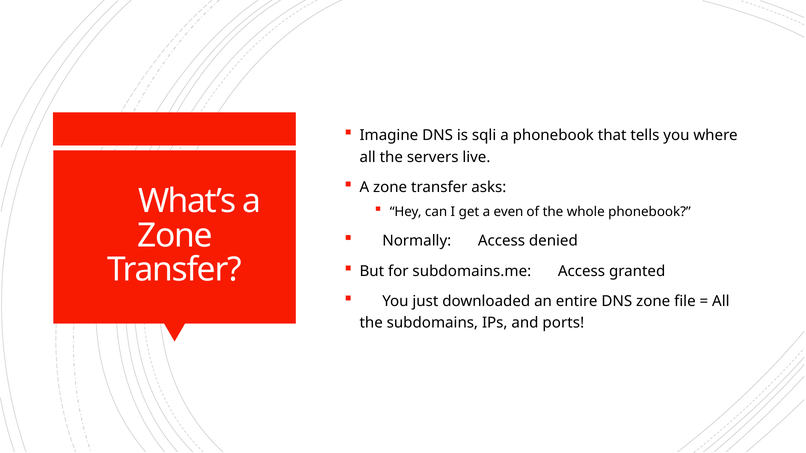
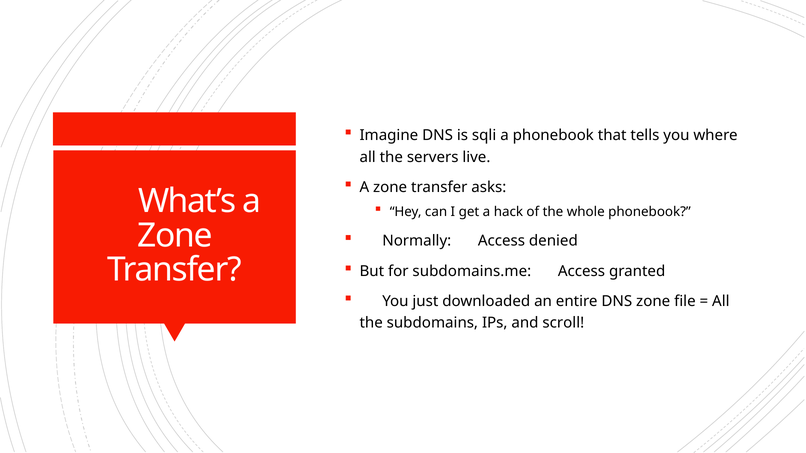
even: even -> hack
ports: ports -> scroll
